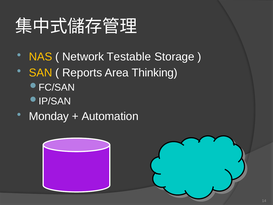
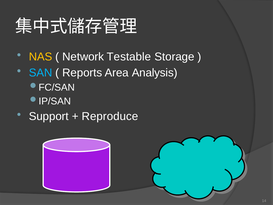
SAN colour: yellow -> light blue
Thinking: Thinking -> Analysis
Monday: Monday -> Support
Automation: Automation -> Reproduce
